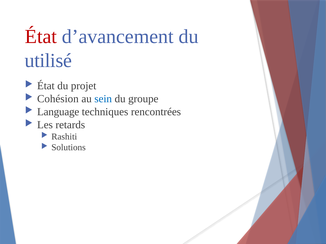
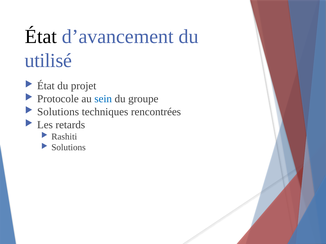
État at (41, 37) colour: red -> black
Cohésion: Cohésion -> Protocole
Language at (58, 112): Language -> Solutions
